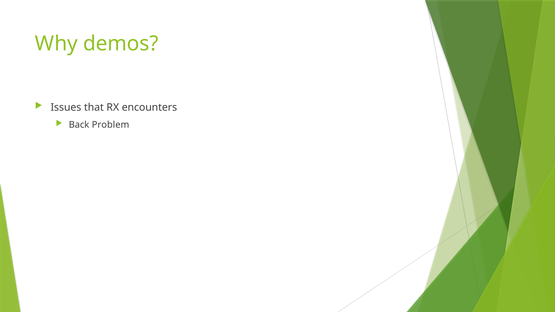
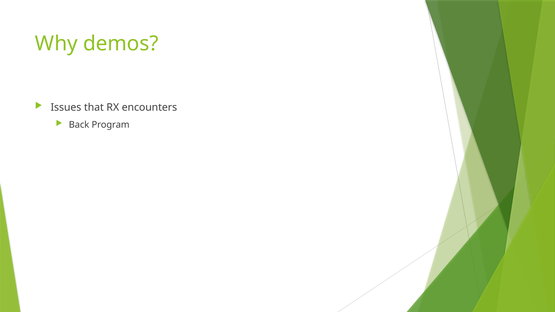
Problem: Problem -> Program
